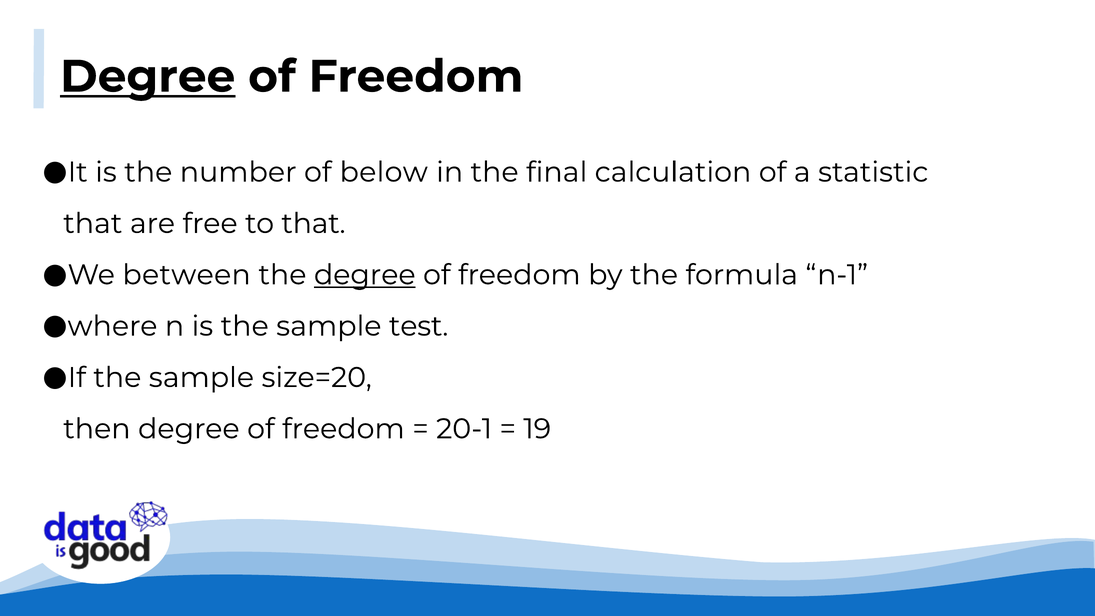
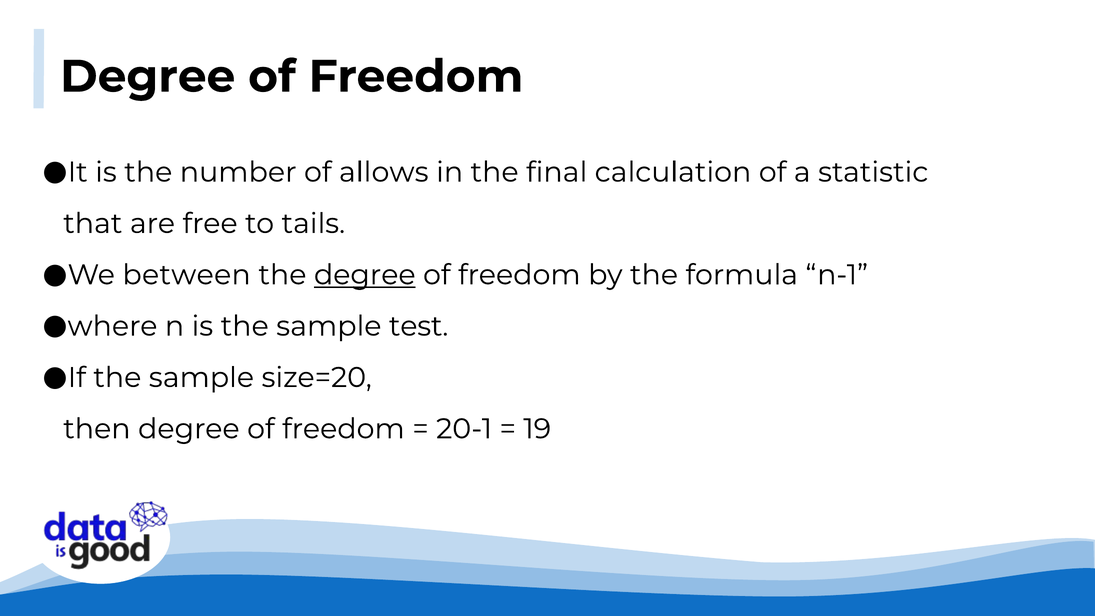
Degree at (148, 77) underline: present -> none
below: below -> allows
to that: that -> tails
